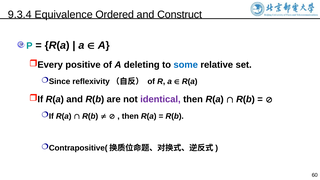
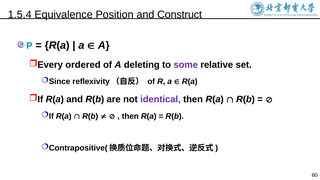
9.3.4: 9.3.4 -> 1.5.4
Ordered: Ordered -> Position
positive: positive -> ordered
some colour: blue -> purple
